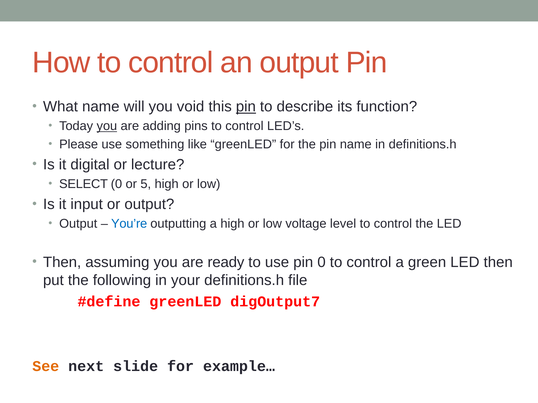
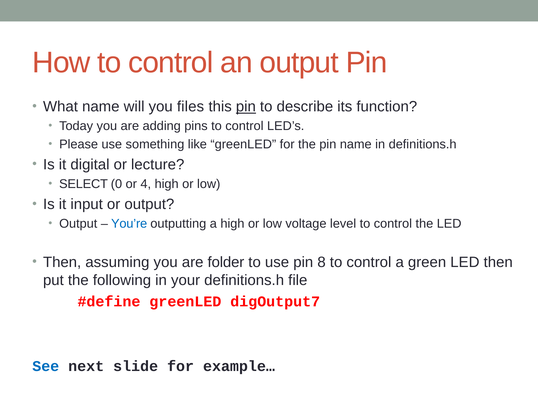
void: void -> files
you at (107, 126) underline: present -> none
5: 5 -> 4
ready: ready -> folder
pin 0: 0 -> 8
See colour: orange -> blue
